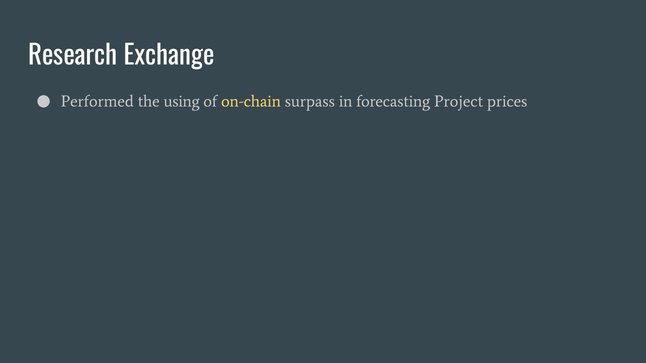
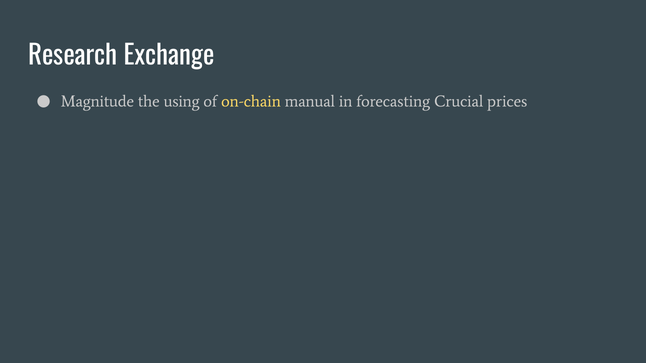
Performed: Performed -> Magnitude
surpass: surpass -> manual
Project: Project -> Crucial
